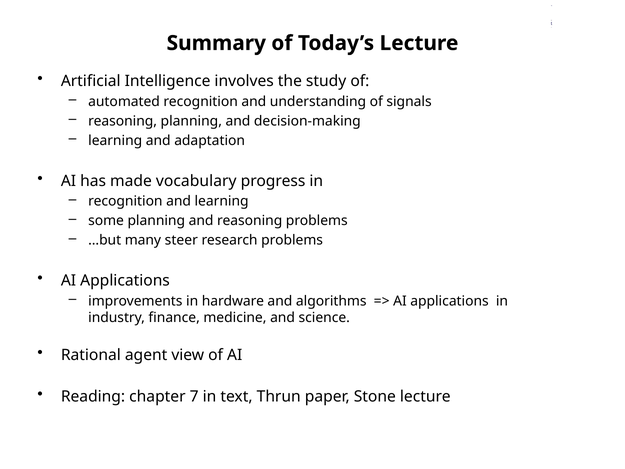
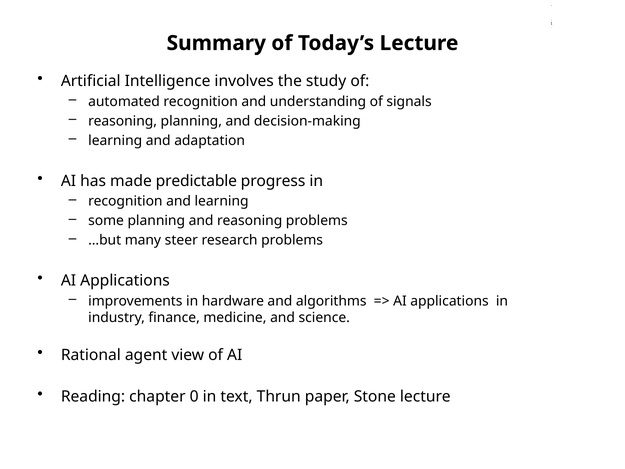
vocabulary: vocabulary -> predictable
7: 7 -> 0
